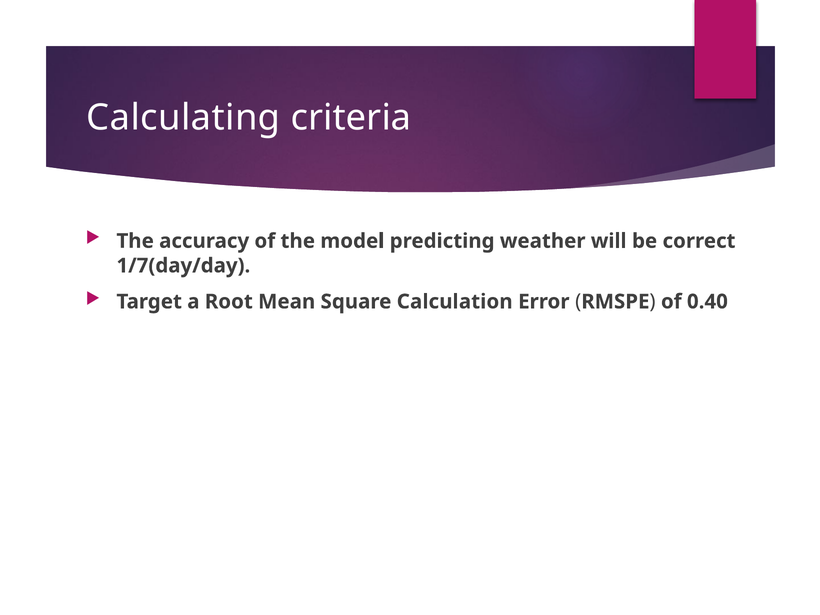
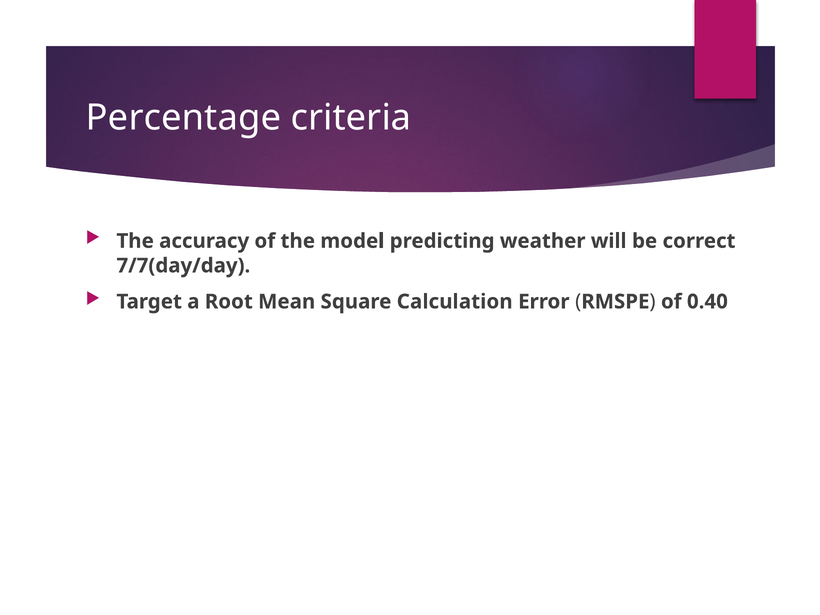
Calculating: Calculating -> Percentage
1/7(day/day: 1/7(day/day -> 7/7(day/day
